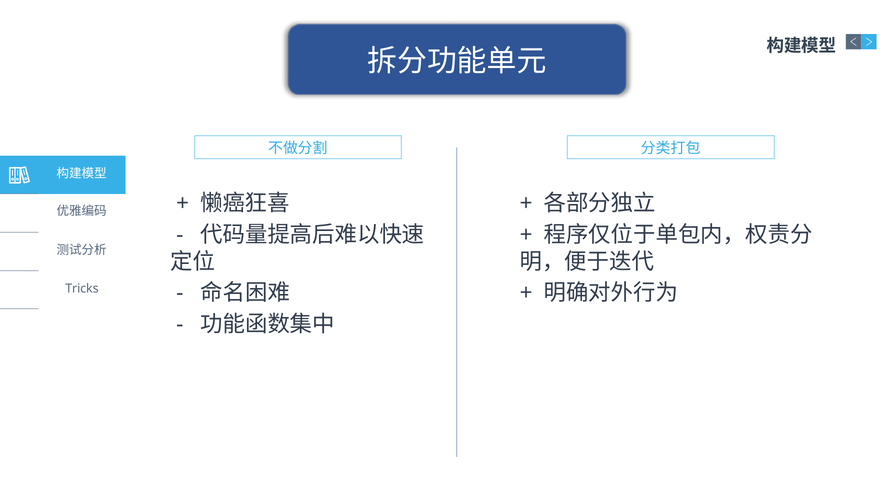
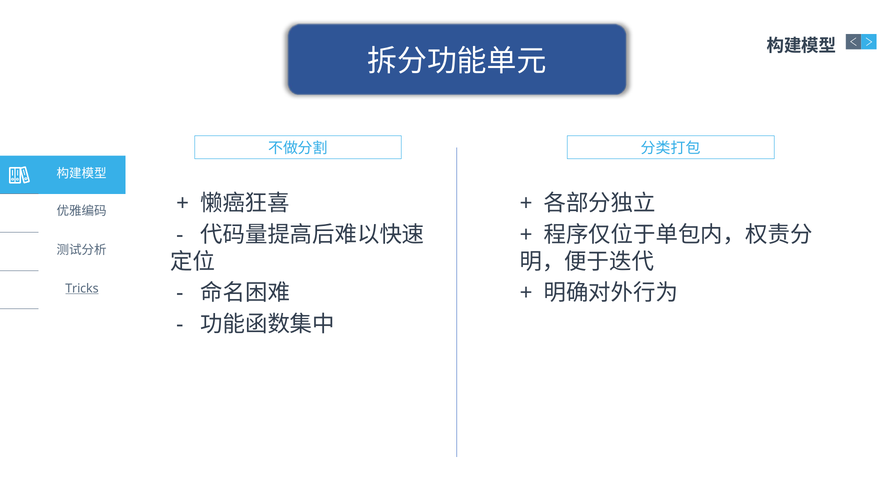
Tricks underline: none -> present
